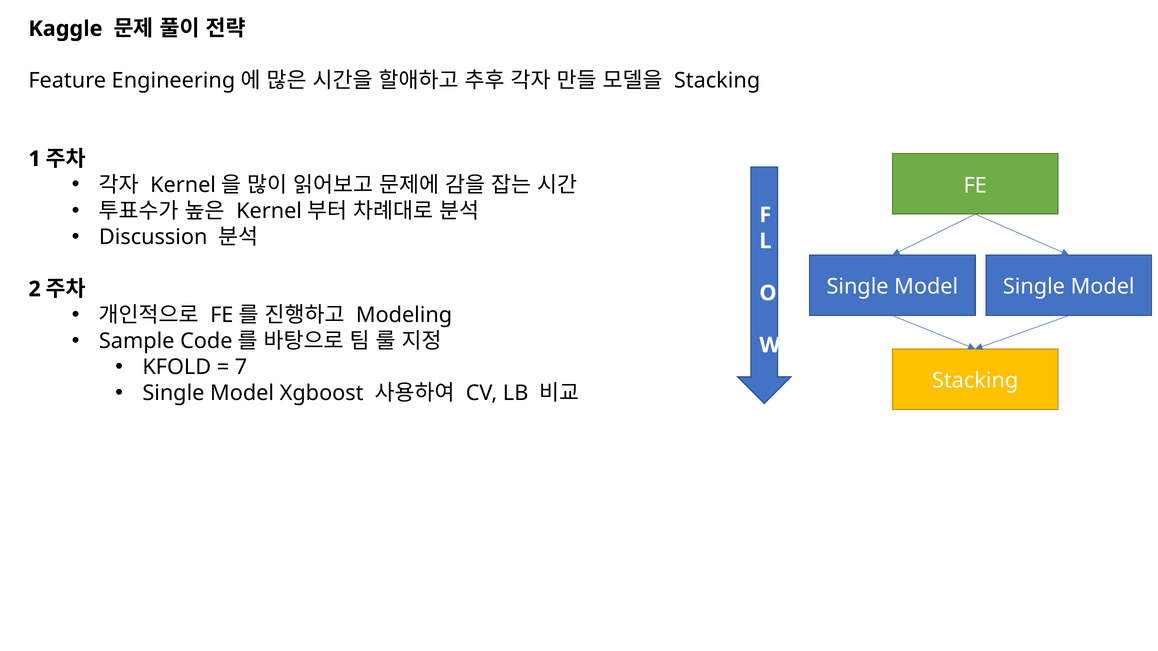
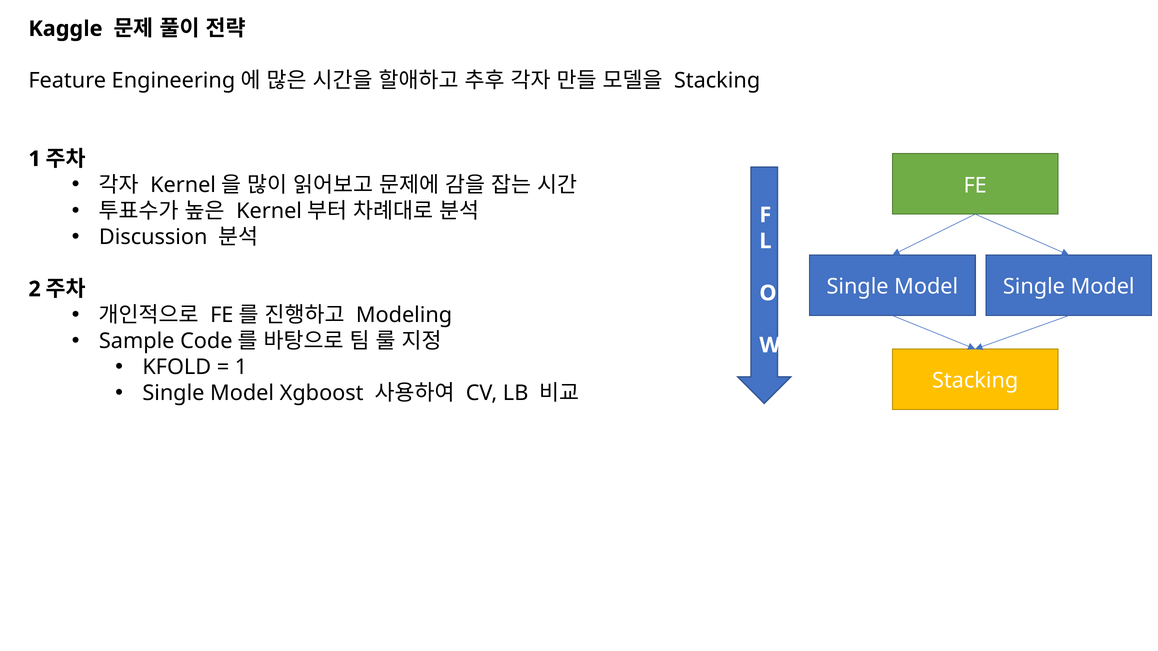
7 at (241, 367): 7 -> 1
